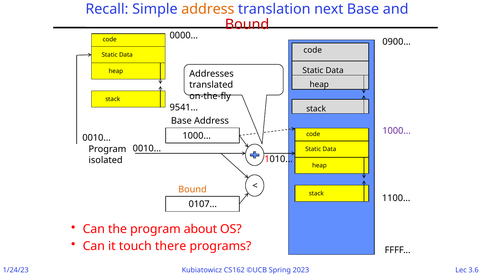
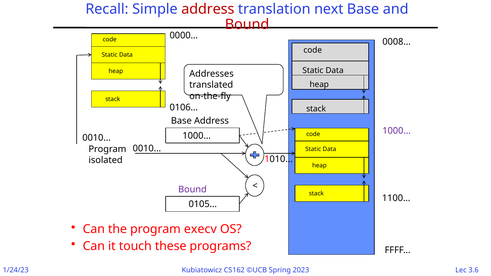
address at (208, 9) colour: orange -> red
0900…: 0900… -> 0008…
9541…: 9541… -> 0106…
Bound at (192, 189) colour: orange -> purple
0107…: 0107… -> 0105…
about: about -> execv
there: there -> these
